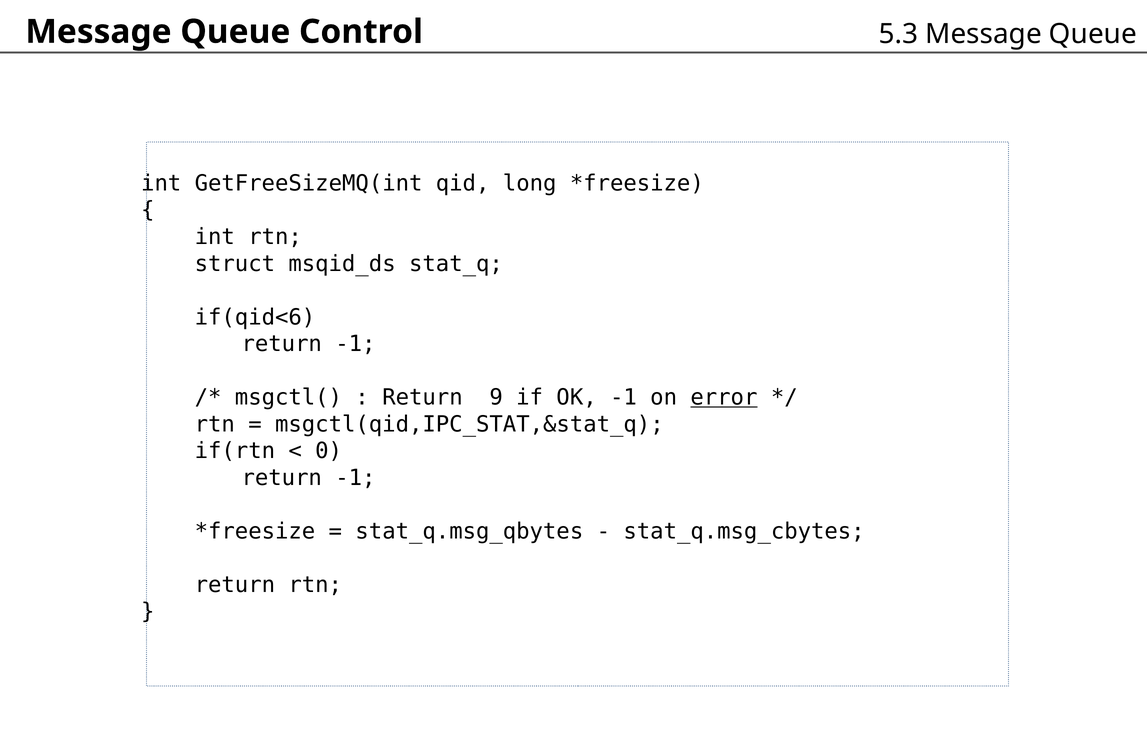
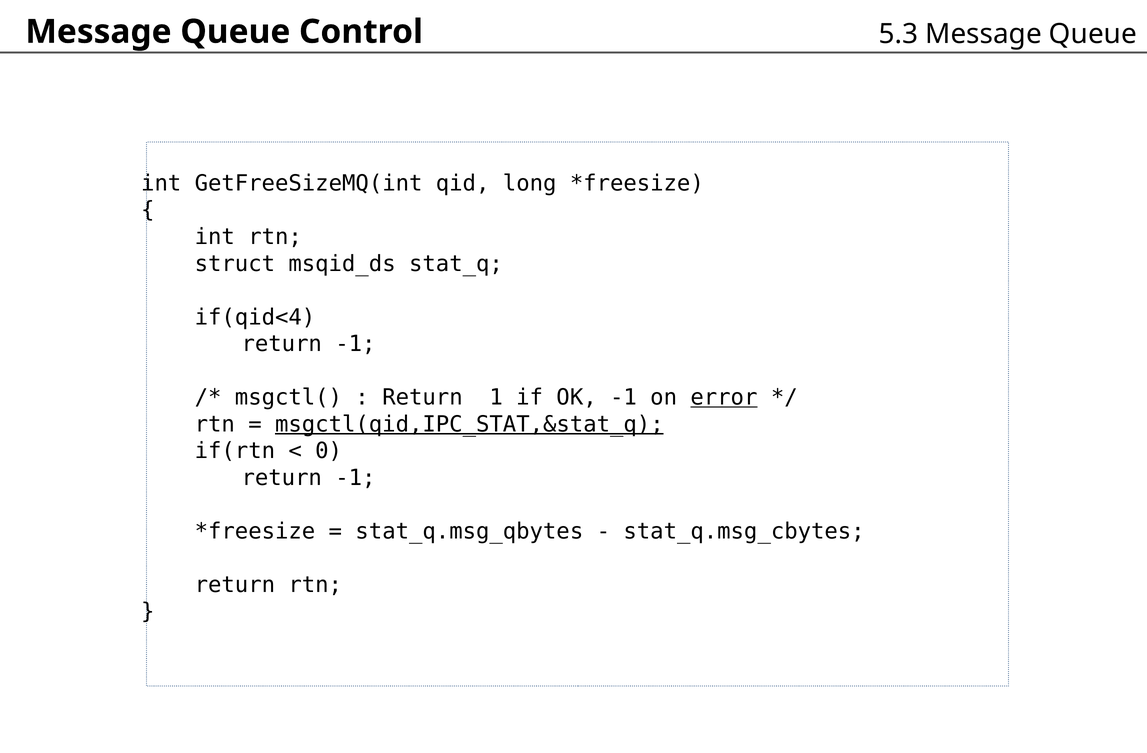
if(qid<6: if(qid<6 -> if(qid<4
9: 9 -> 1
msgctl(qid,IPC_STAT,&stat_q underline: none -> present
